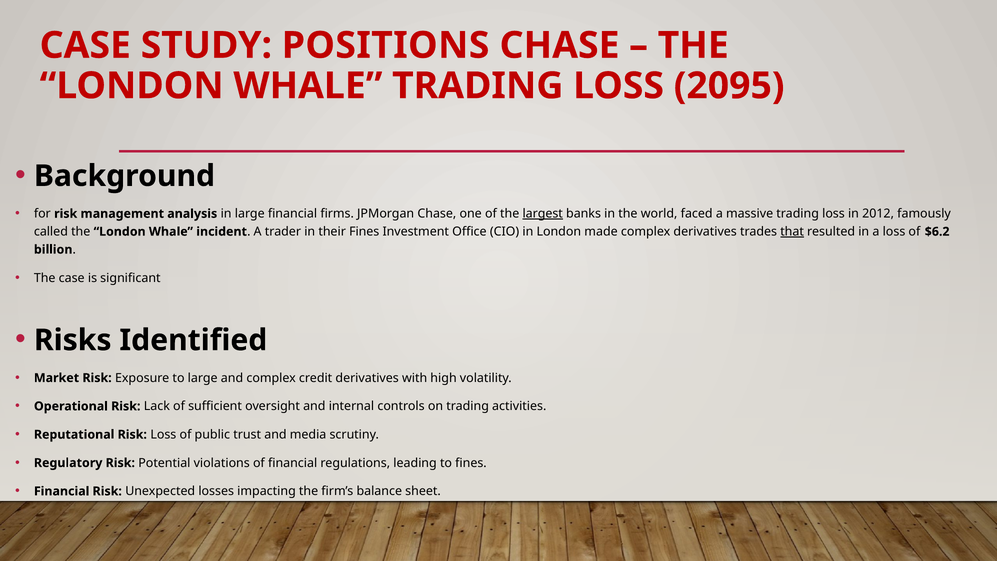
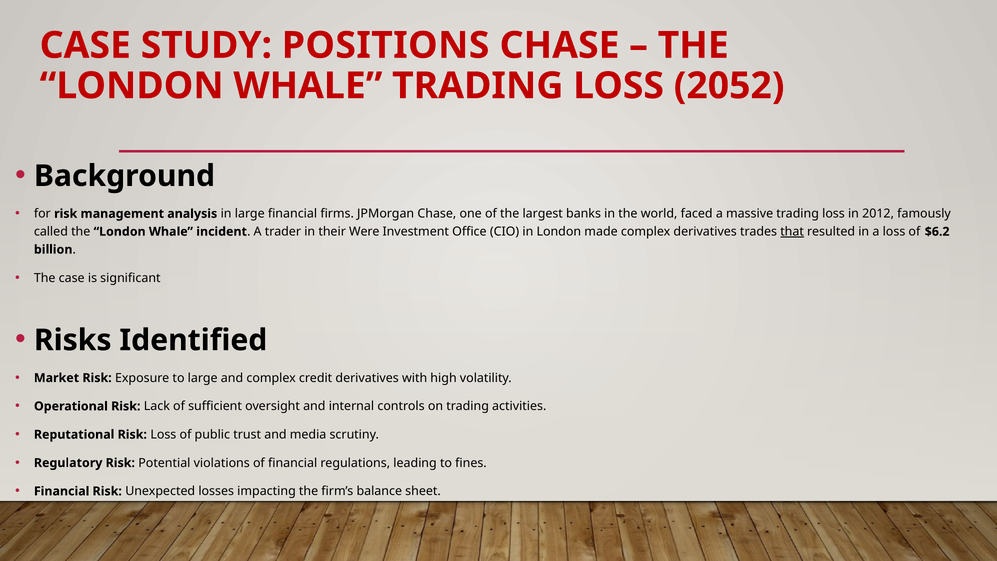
2095: 2095 -> 2052
largest underline: present -> none
their Fines: Fines -> Were
